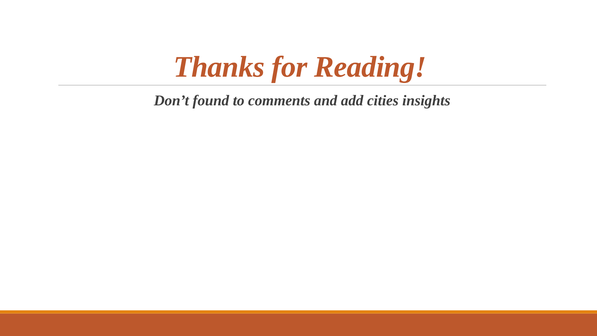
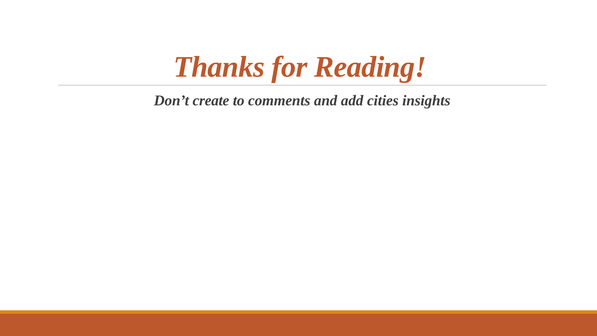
found: found -> create
